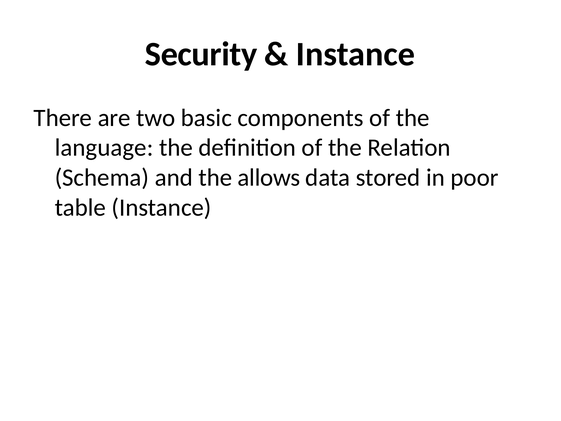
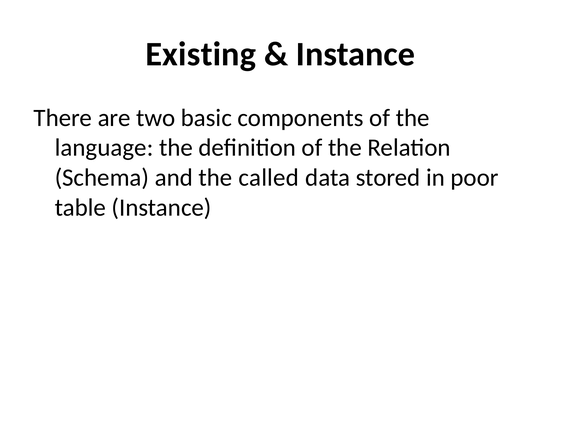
Security: Security -> Existing
allows: allows -> called
